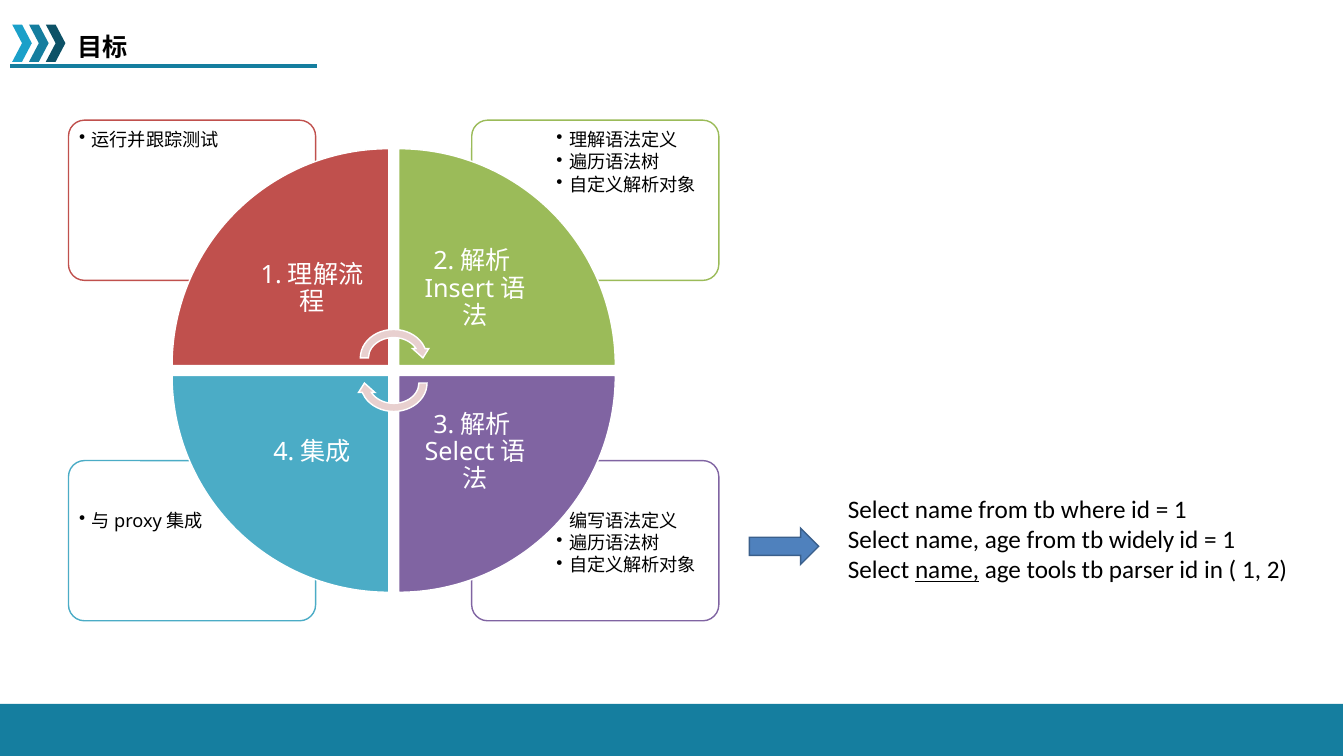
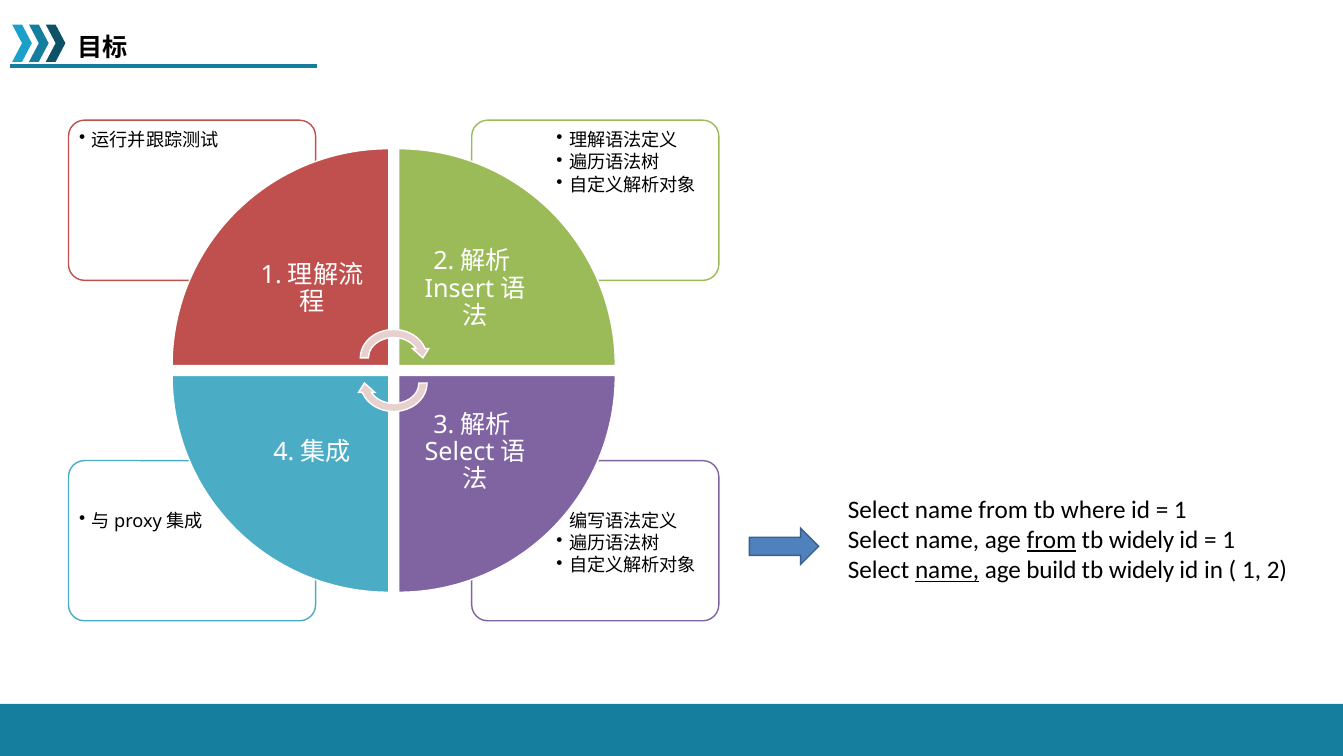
from at (1051, 540) underline: none -> present
tools: tools -> build
parser at (1141, 570): parser -> widely
